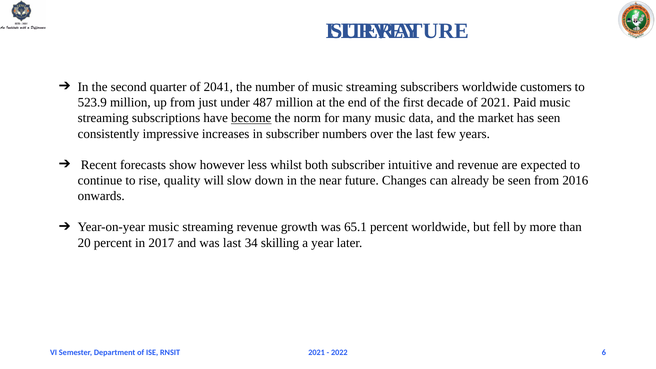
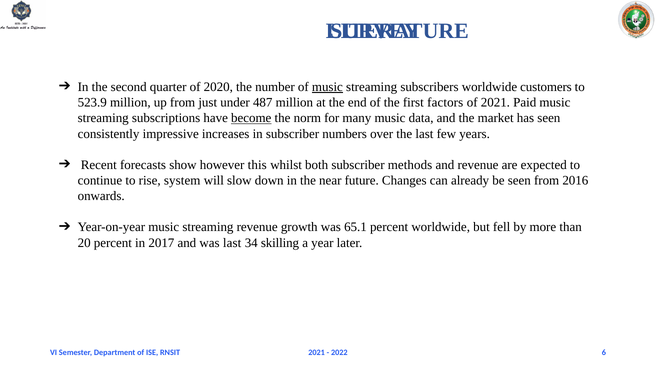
2041: 2041 -> 2020
music at (327, 87) underline: none -> present
decade: decade -> factors
less: less -> this
intuitive: intuitive -> methods
quality: quality -> system
